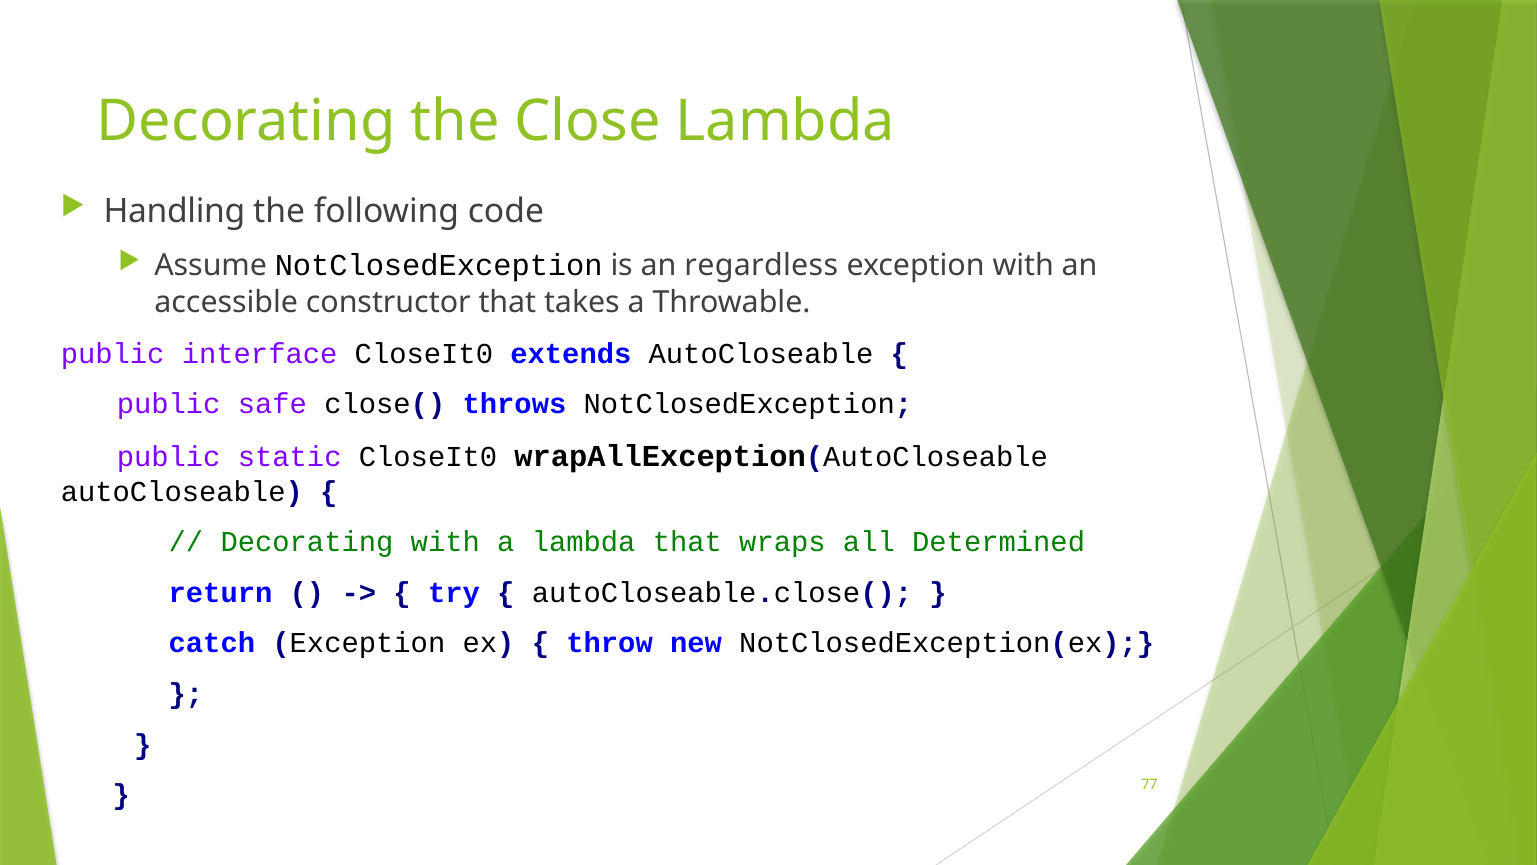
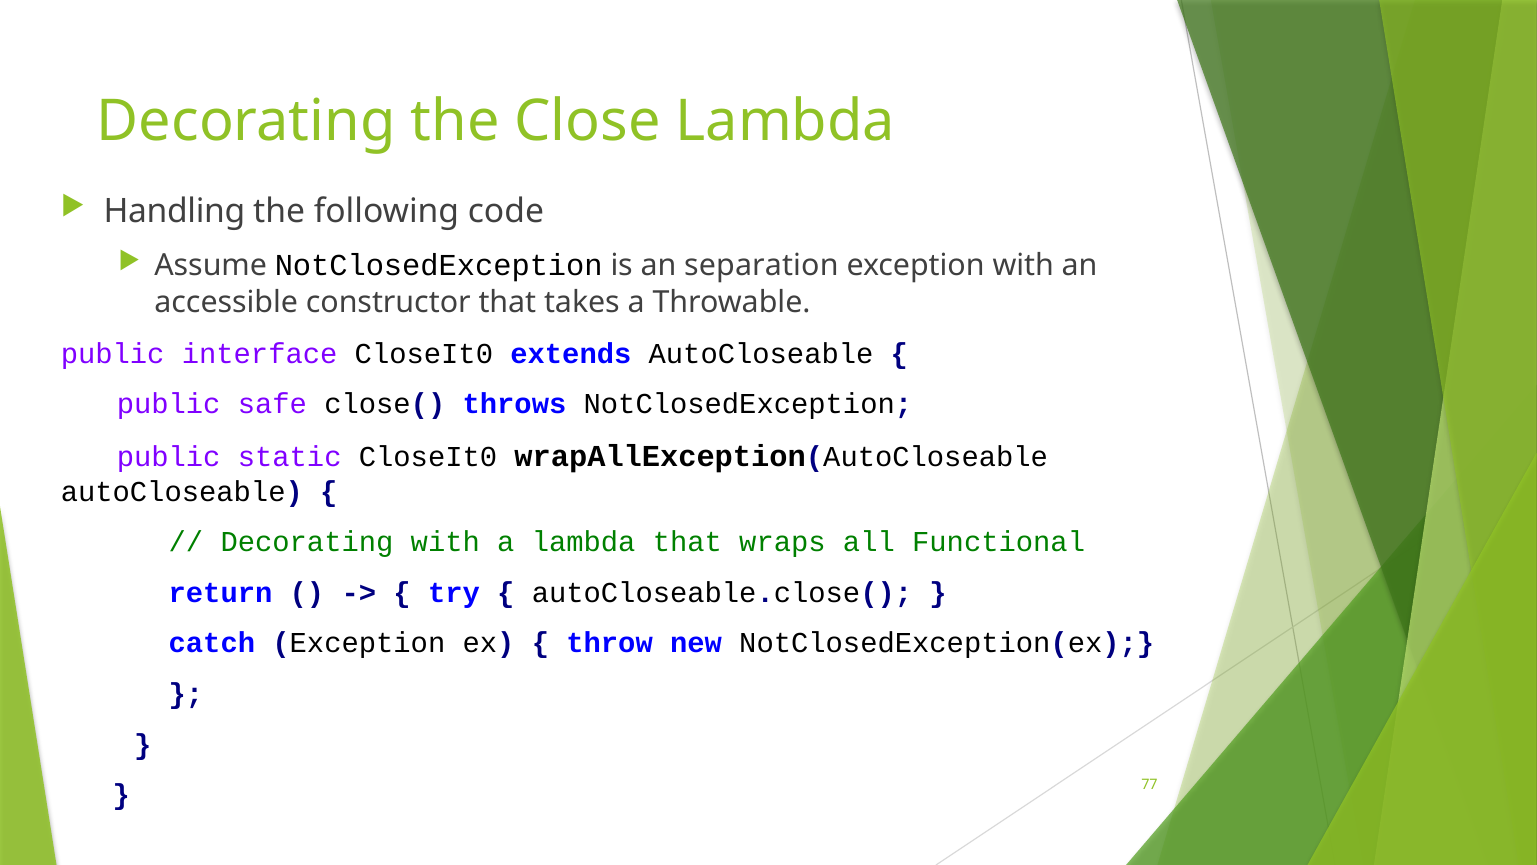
regardless: regardless -> separation
Determined: Determined -> Functional
